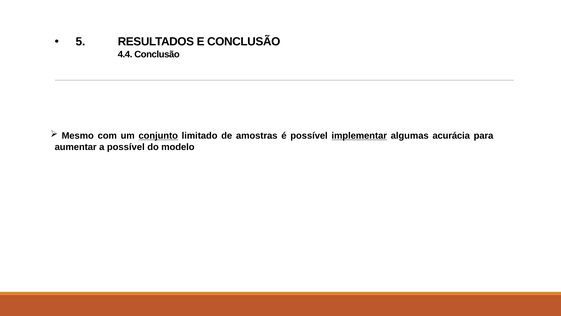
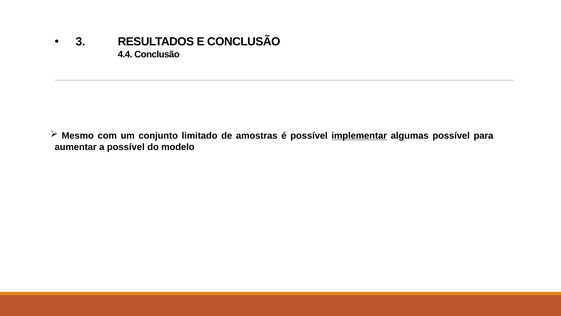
5: 5 -> 3
conjunto underline: present -> none
algumas acurácia: acurácia -> possível
